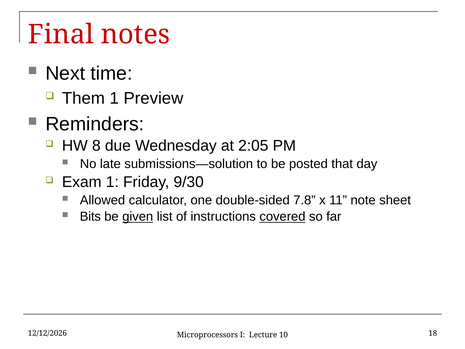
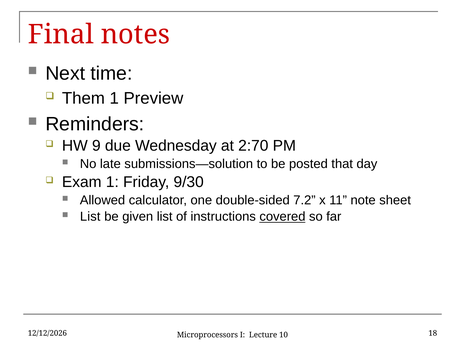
8: 8 -> 9
2:05: 2:05 -> 2:70
7.8: 7.8 -> 7.2
Bits at (90, 217): Bits -> List
given underline: present -> none
